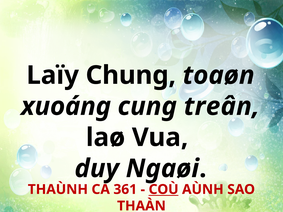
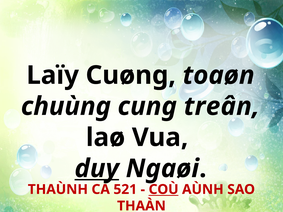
Chung: Chung -> Cuøng
xuoáng: xuoáng -> chuùng
duy underline: none -> present
361: 361 -> 521
